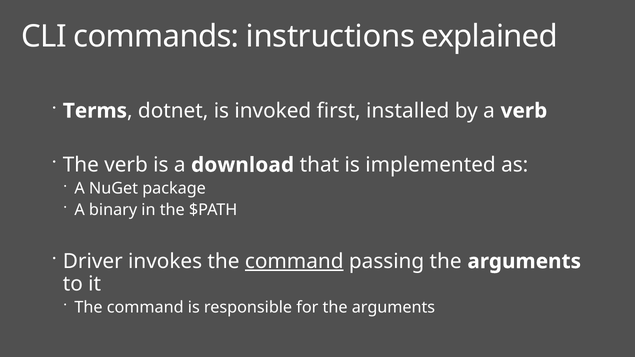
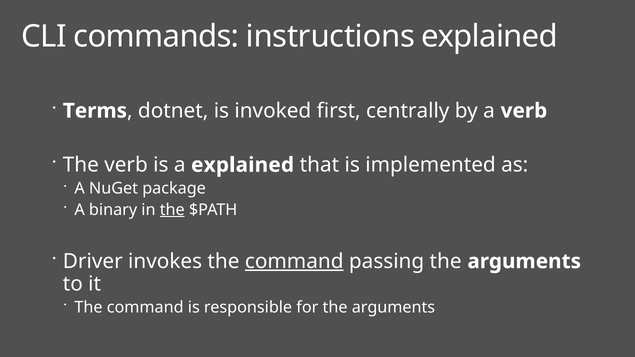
installed: installed -> centrally
a download: download -> explained
the at (172, 210) underline: none -> present
